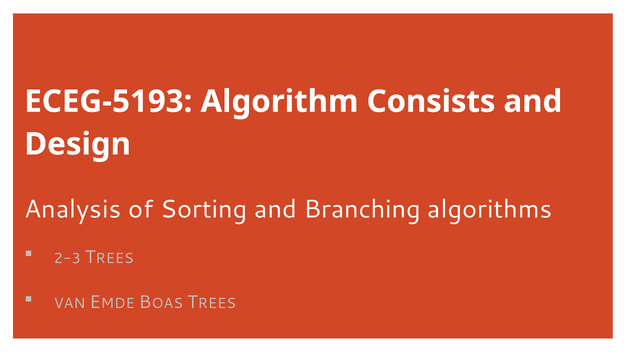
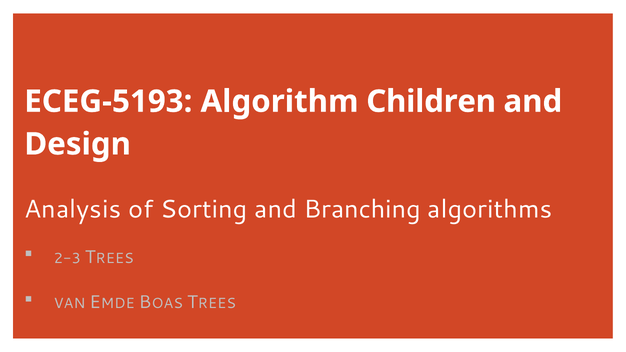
Consists: Consists -> Children
